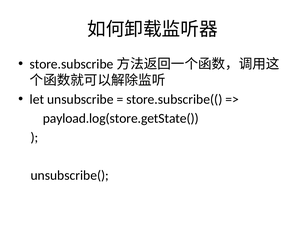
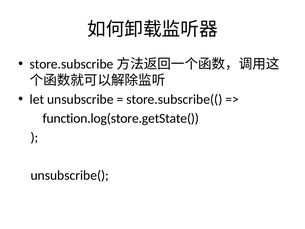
payload.log(store.getState(: payload.log(store.getState( -> function.log(store.getState(
